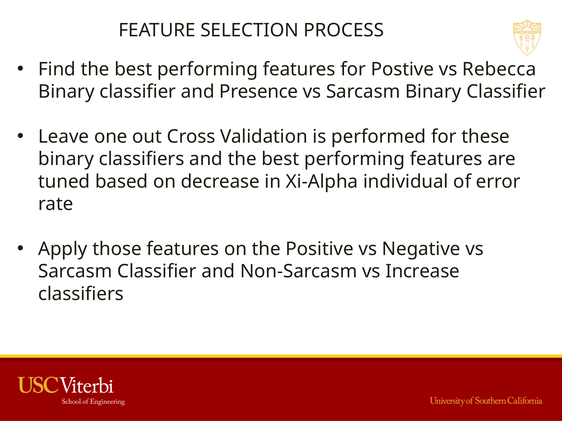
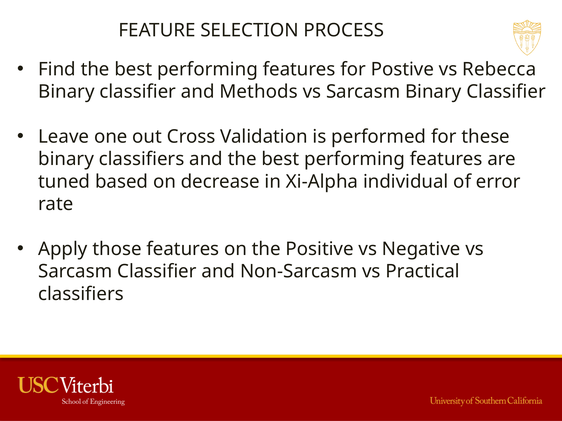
Presence: Presence -> Methods
Increase: Increase -> Practical
